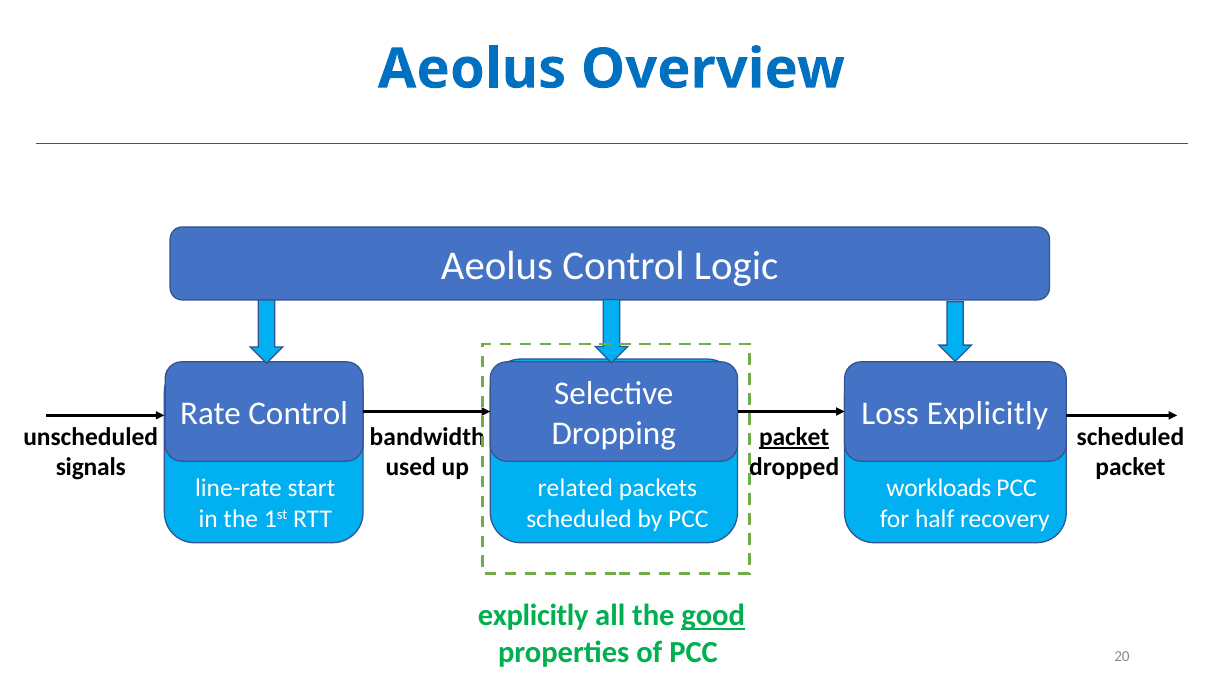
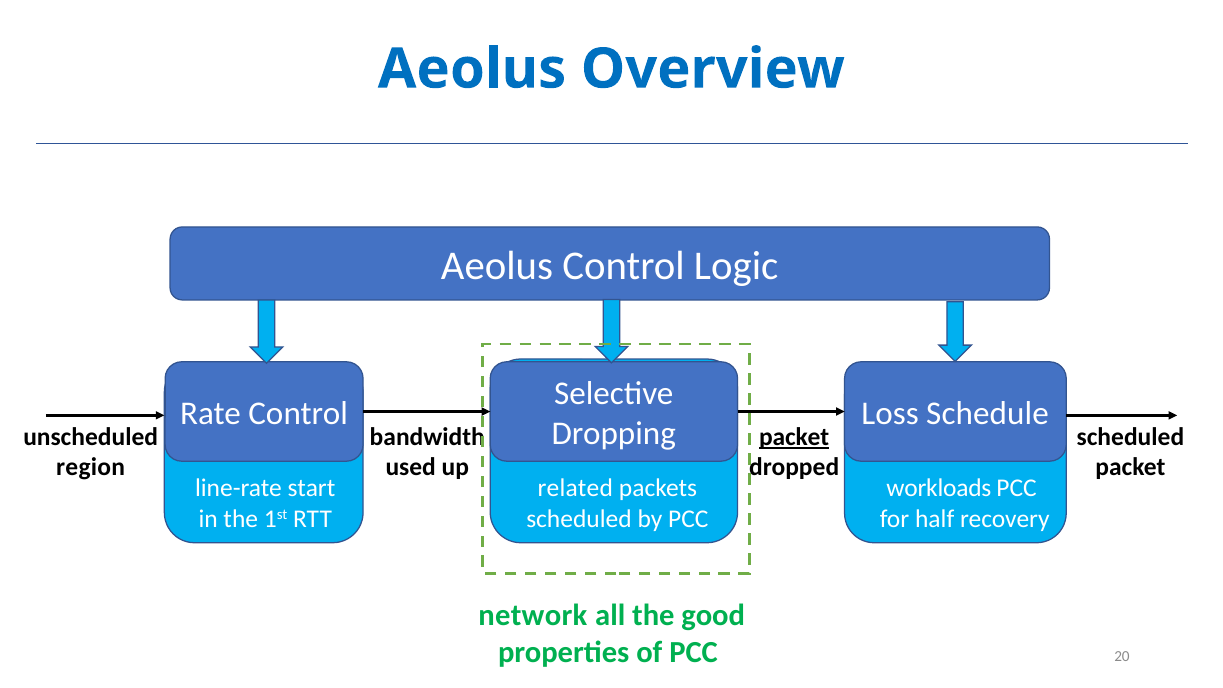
Loss Explicitly: Explicitly -> Schedule
signals: signals -> region
explicitly at (533, 616): explicitly -> network
good underline: present -> none
